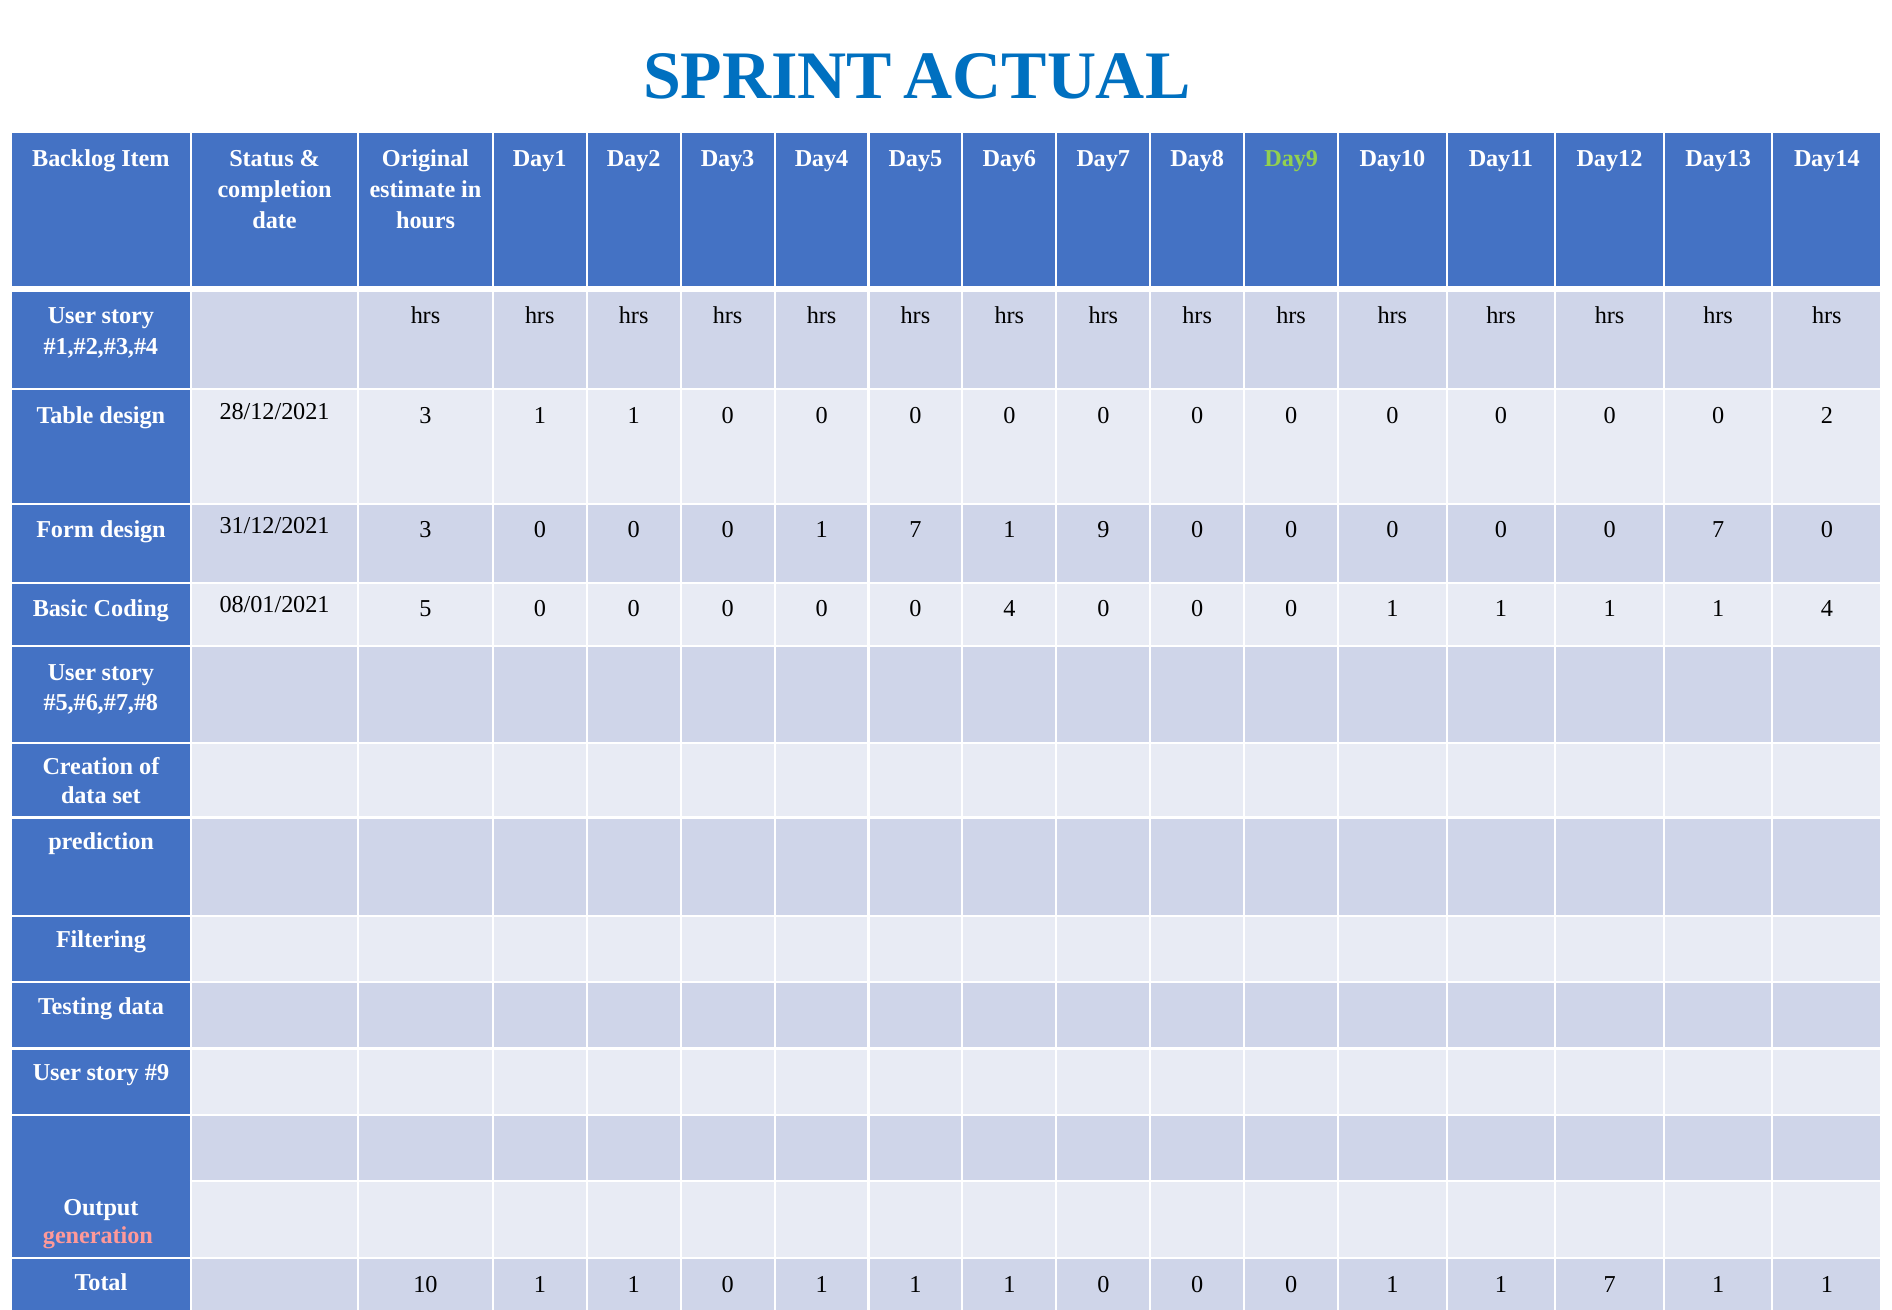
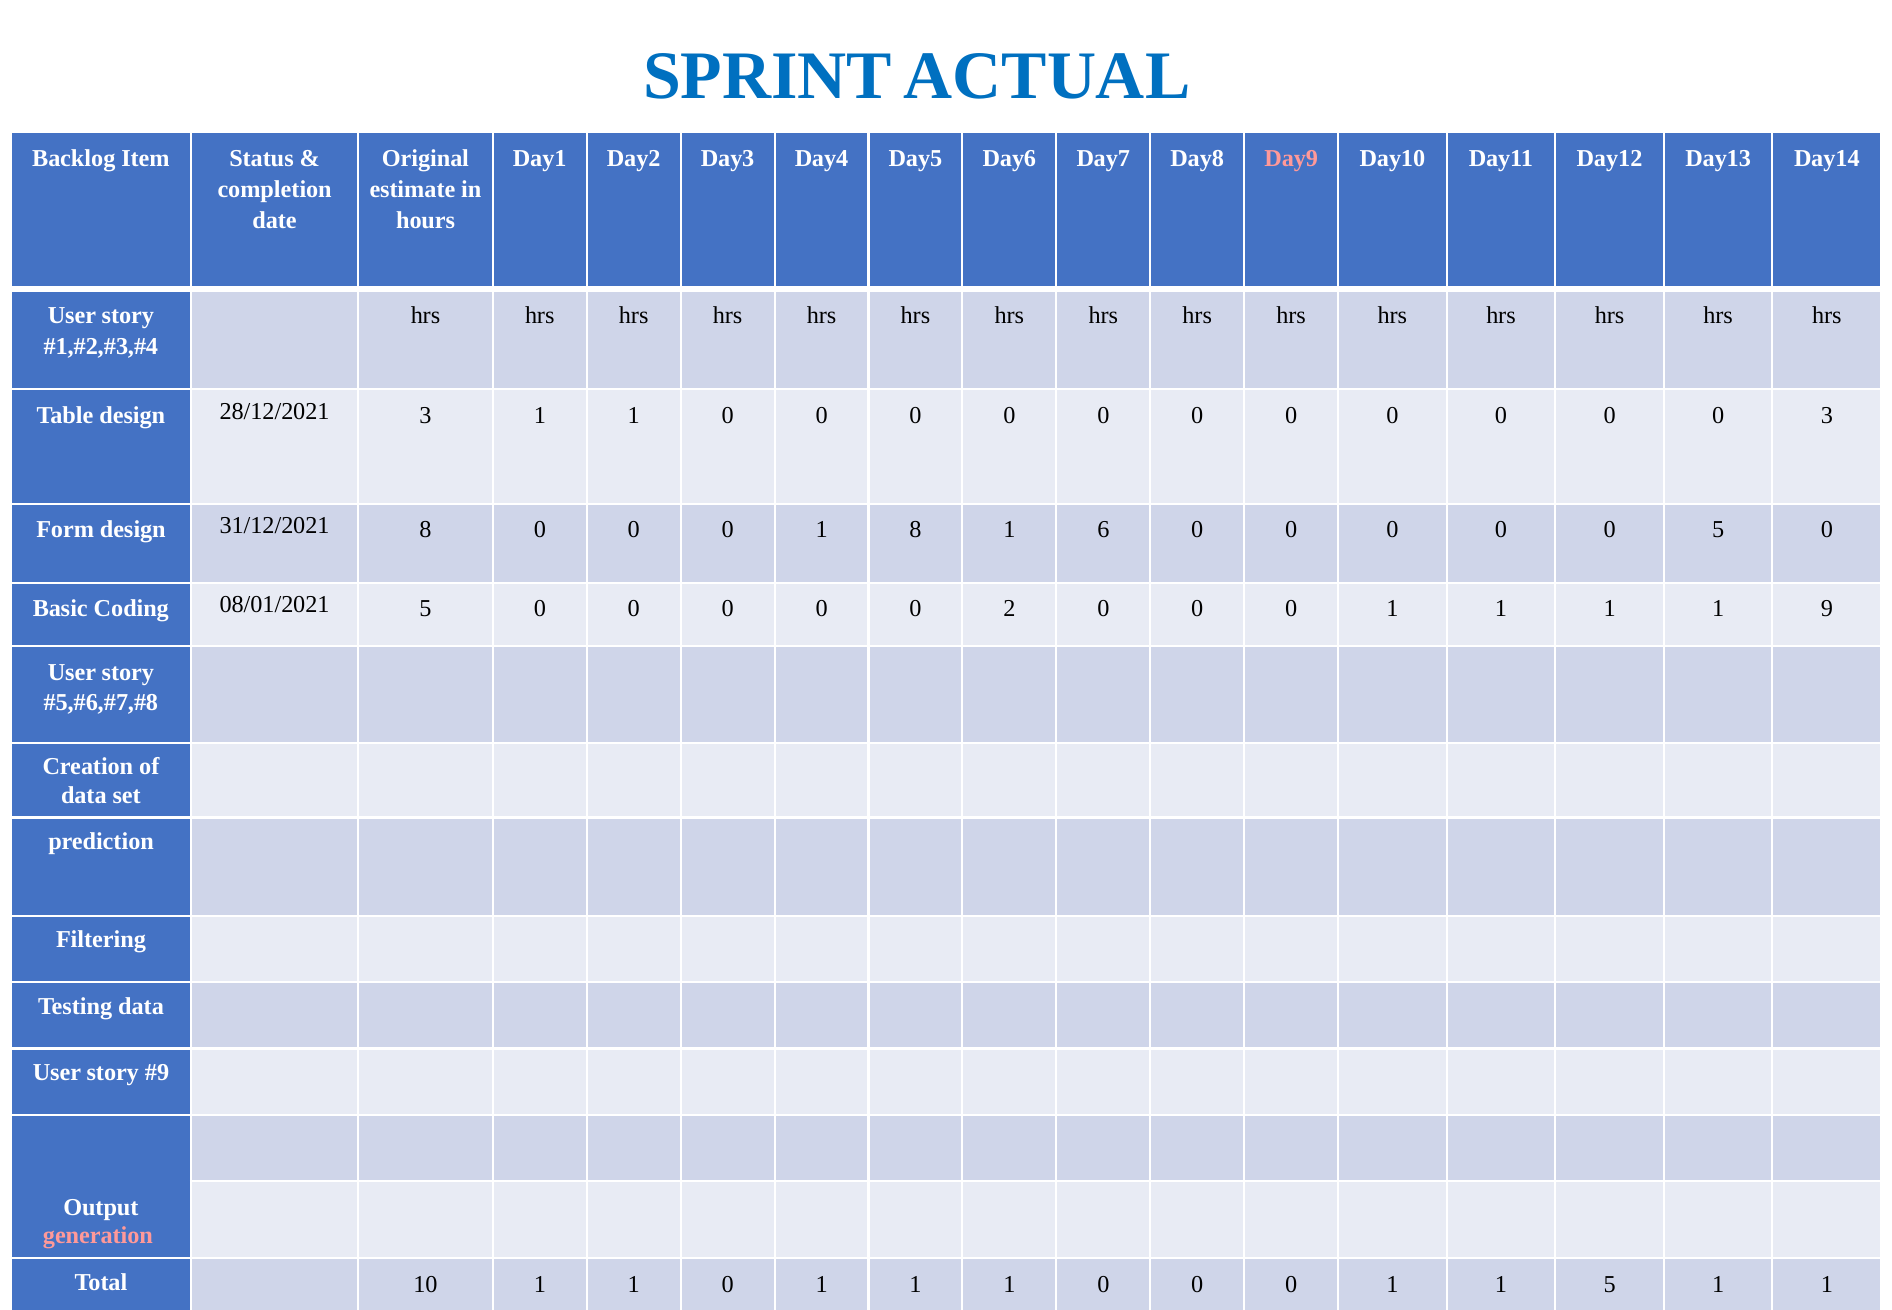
Day9 colour: light green -> pink
0 2: 2 -> 3
31/12/2021 3: 3 -> 8
0 1 7: 7 -> 8
9: 9 -> 6
0 7: 7 -> 5
0 4: 4 -> 2
1 4: 4 -> 9
1 1 7: 7 -> 5
